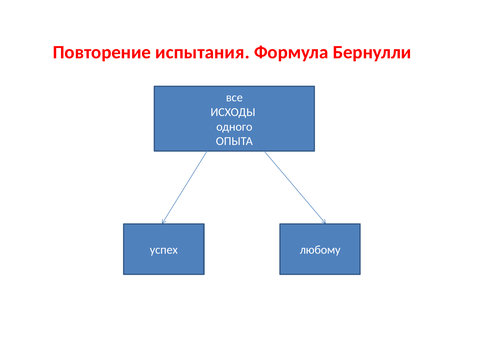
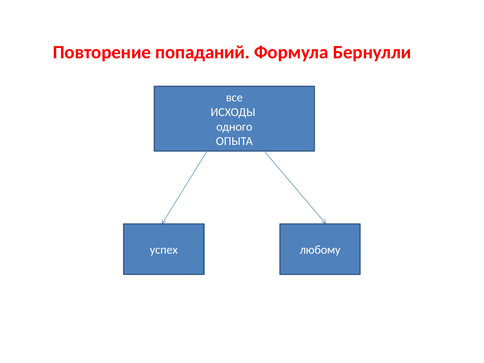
испытания: испытания -> попаданий
